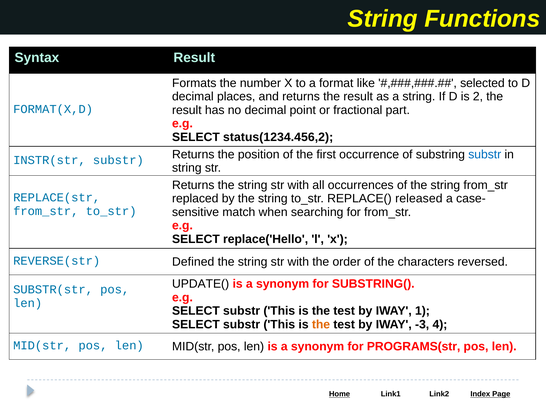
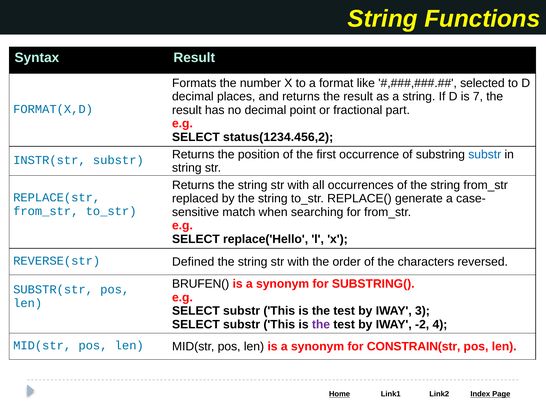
2: 2 -> 7
released: released -> generate
UPDATE(: UPDATE( -> BRUFEN(
1: 1 -> 3
the at (321, 324) colour: orange -> purple
-3: -3 -> -2
PROGRAMS(str: PROGRAMS(str -> CONSTRAIN(str
